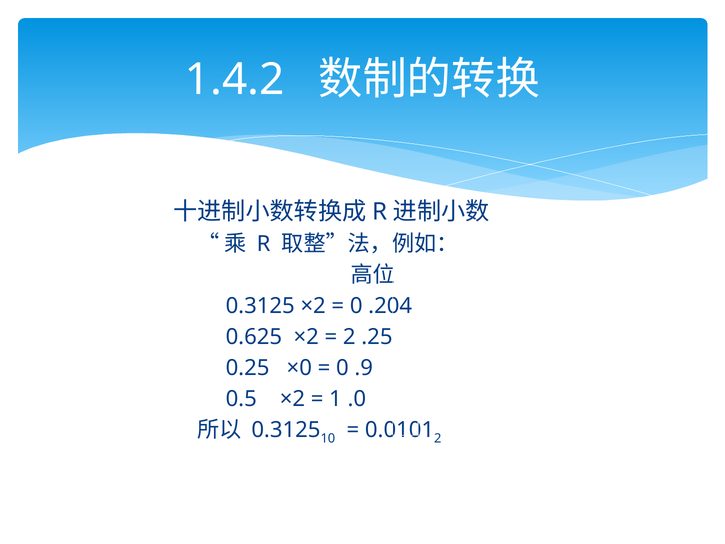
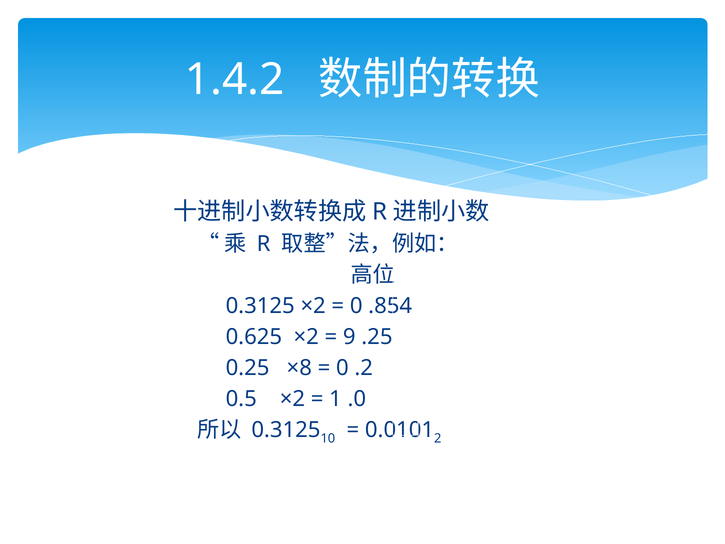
.204: .204 -> .854
2 at (349, 337): 2 -> 9
×0: ×0 -> ×8
.9: .9 -> .2
